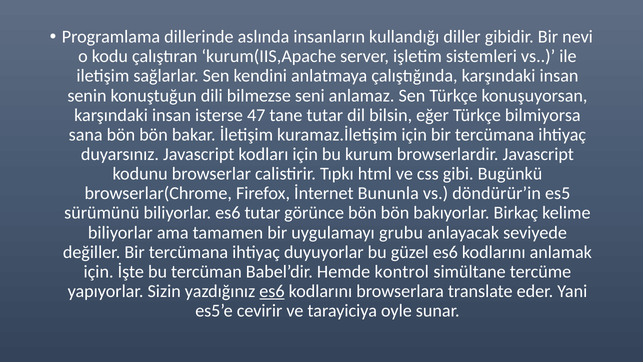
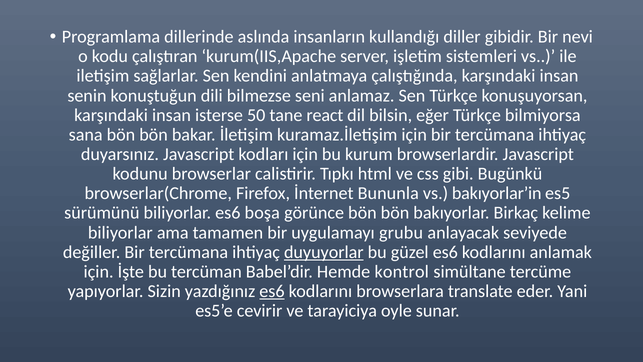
47: 47 -> 50
tane tutar: tutar -> react
döndürür’in: döndürür’in -> bakıyorlar’in
es6 tutar: tutar -> boşa
duyuyorlar underline: none -> present
